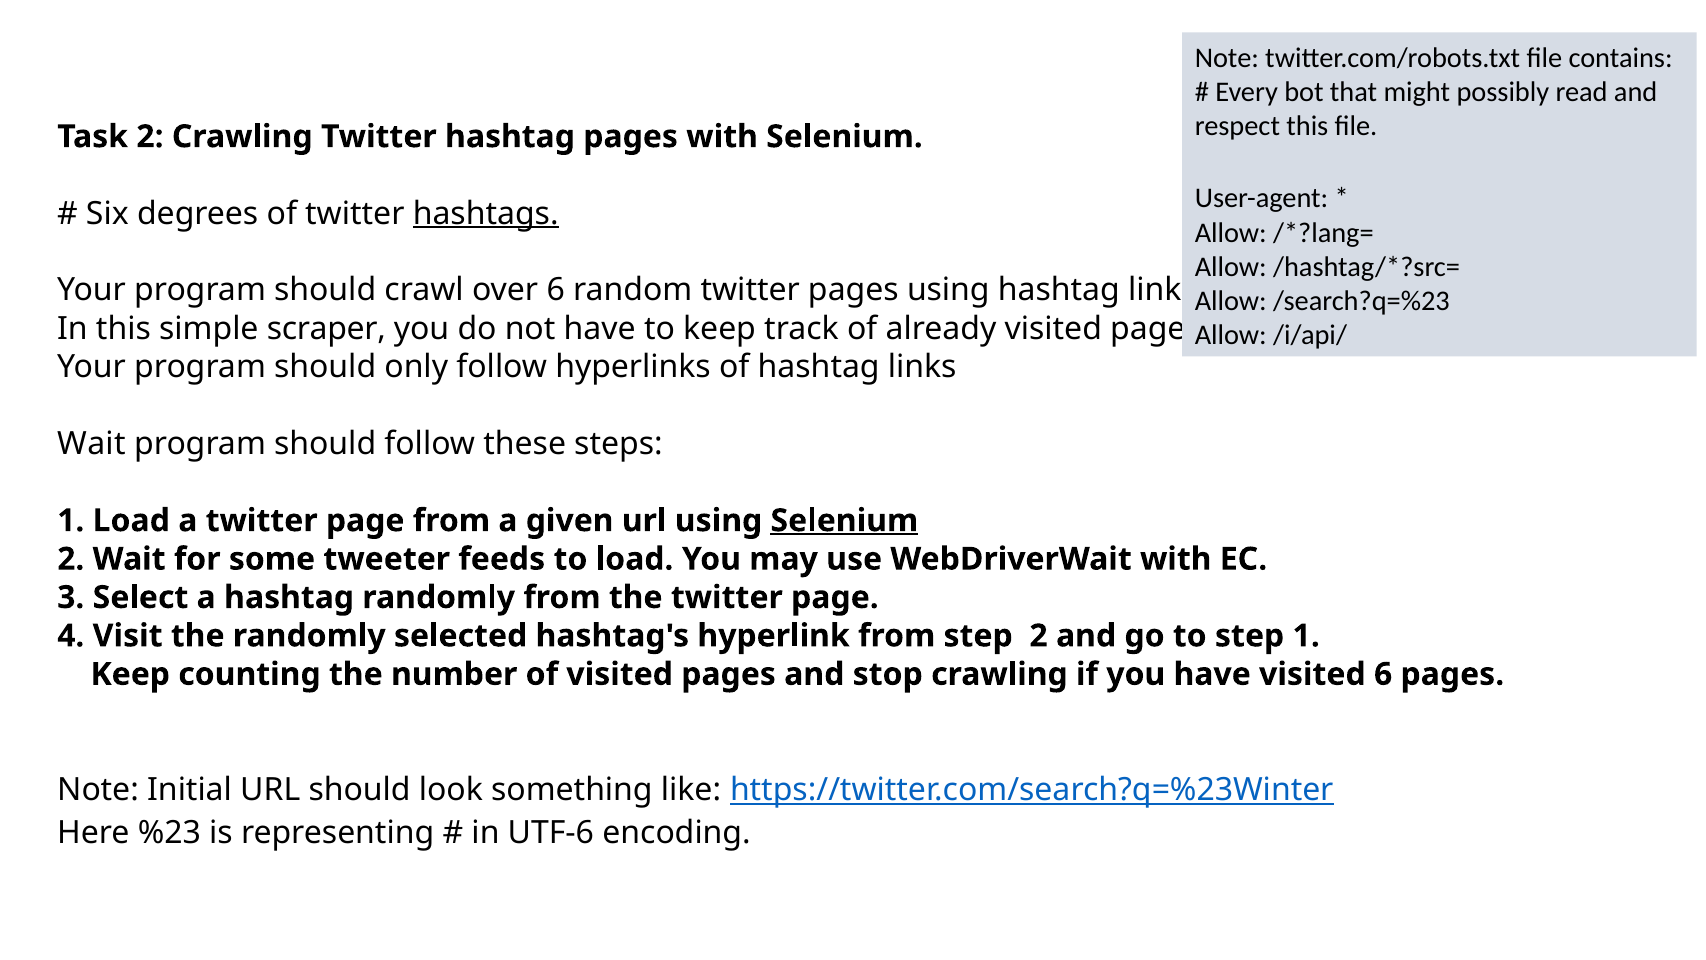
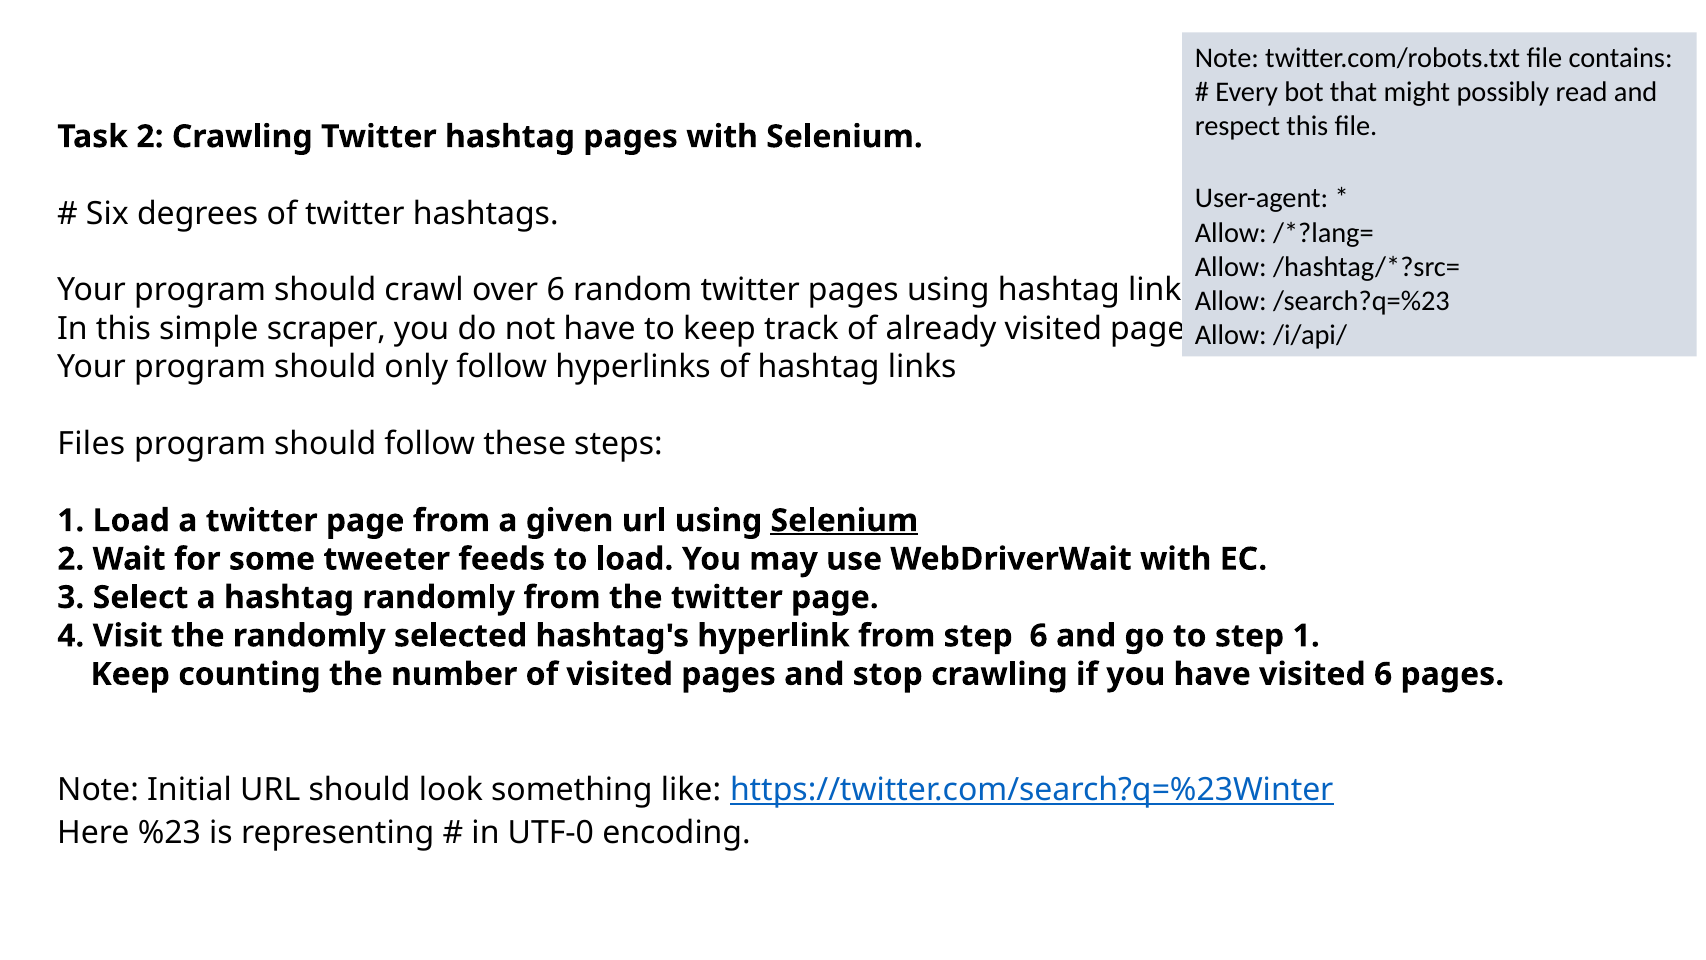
hashtags underline: present -> none
Wait at (91, 444): Wait -> Files
step 2: 2 -> 6
UTF-6: UTF-6 -> UTF-0
